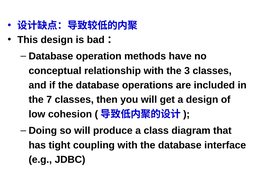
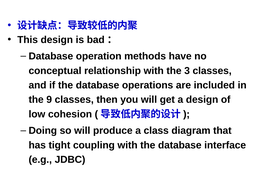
7: 7 -> 9
